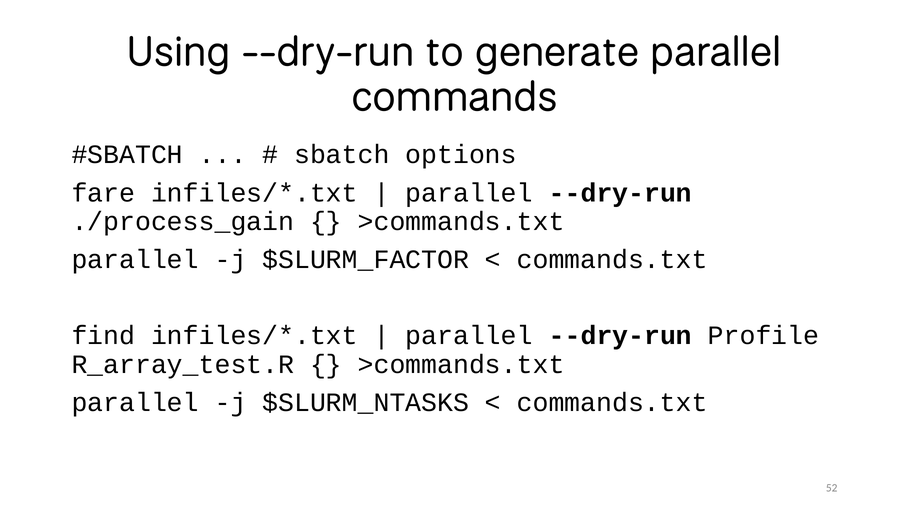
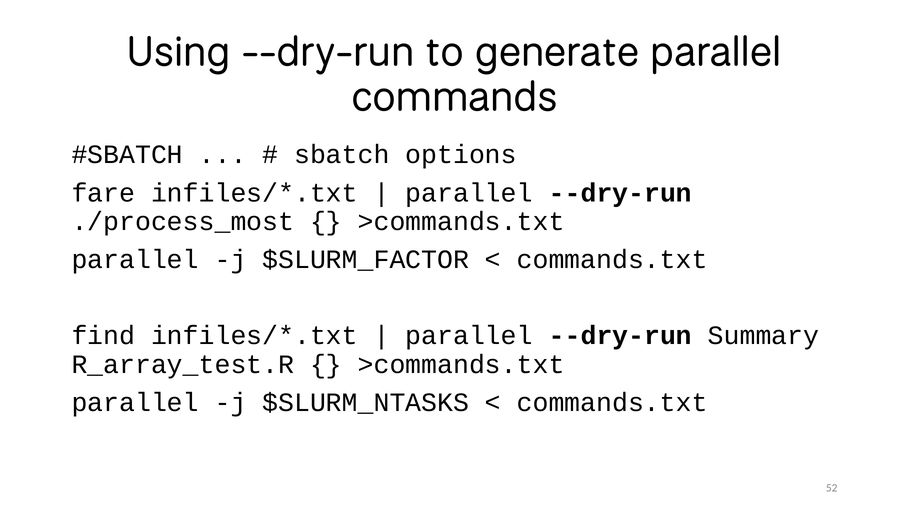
./process_gain: ./process_gain -> ./process_most
Profile: Profile -> Summary
